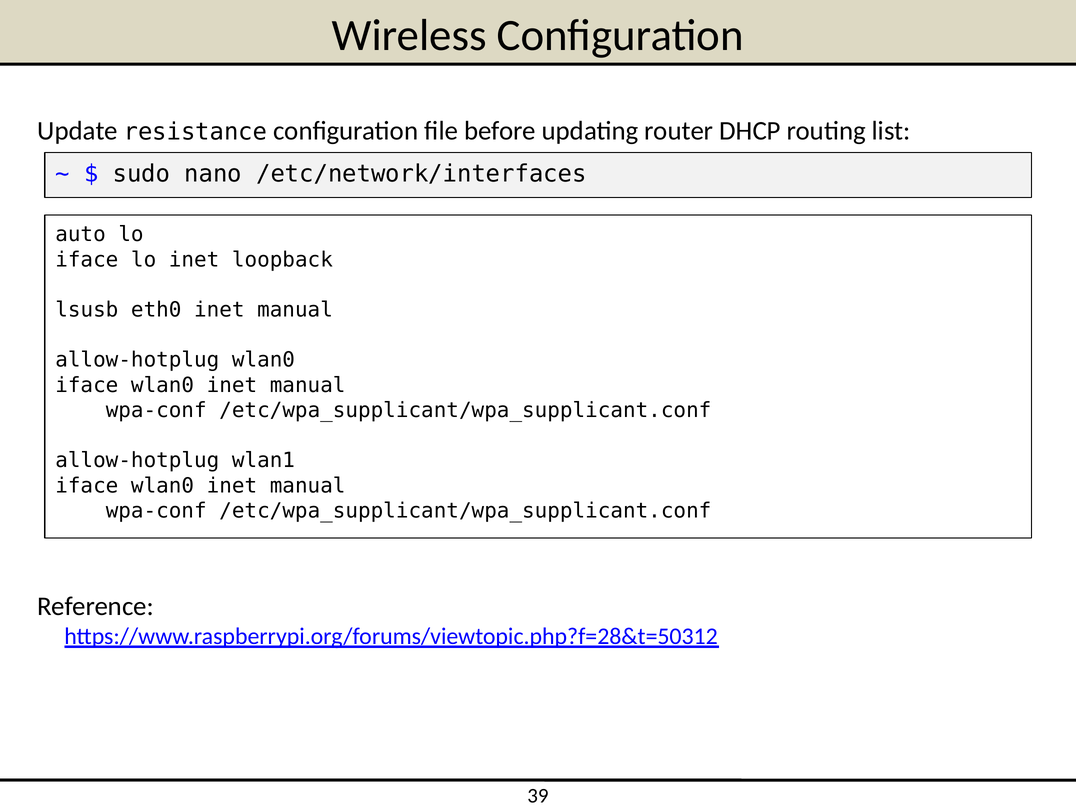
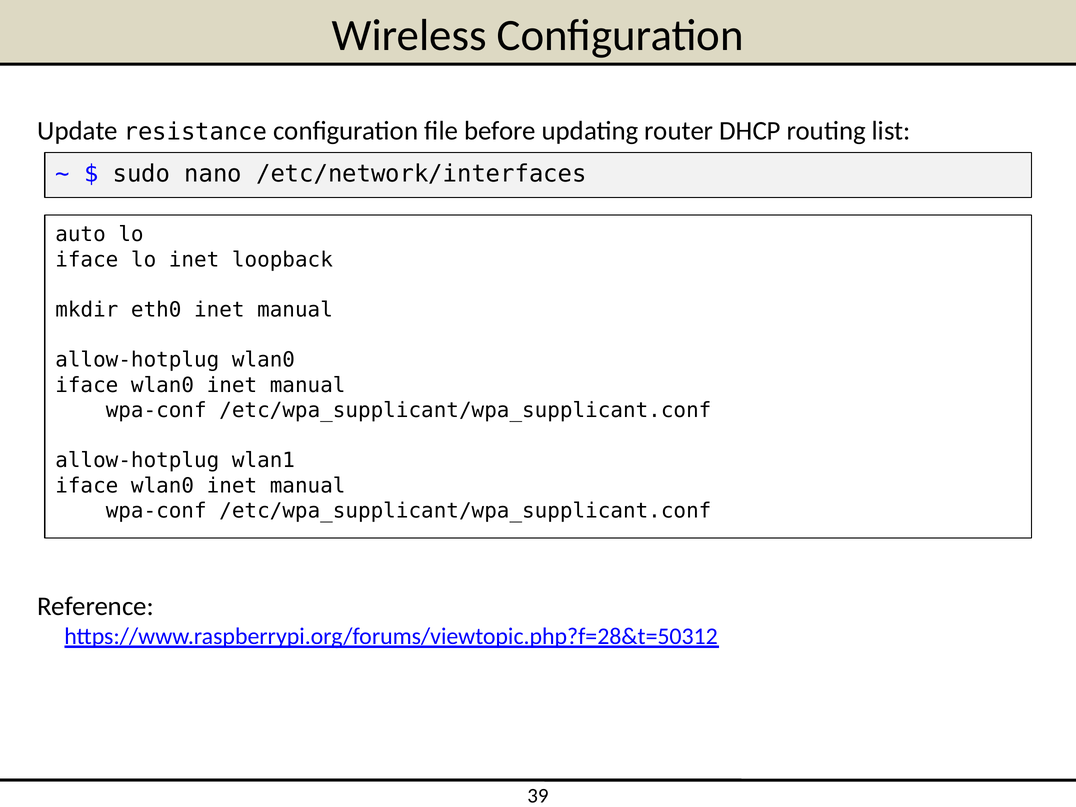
lsusb: lsusb -> mkdir
